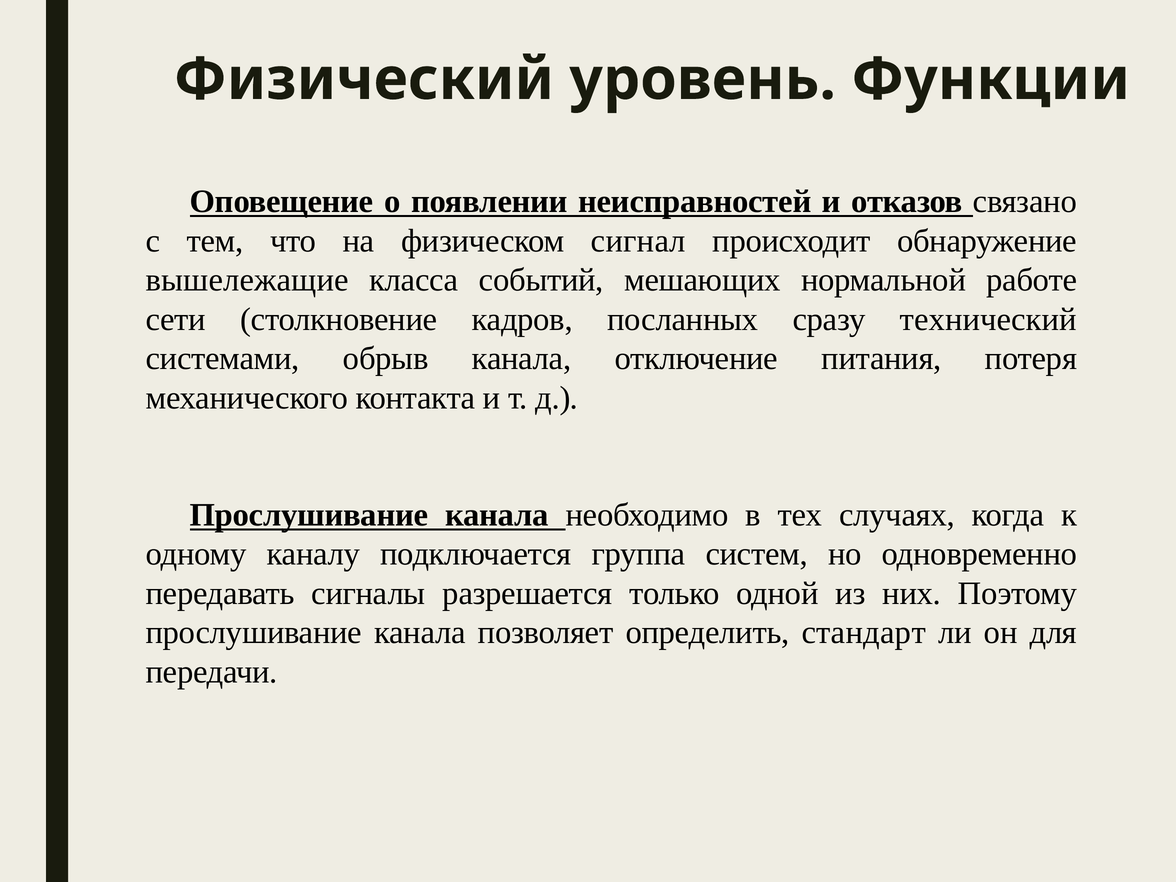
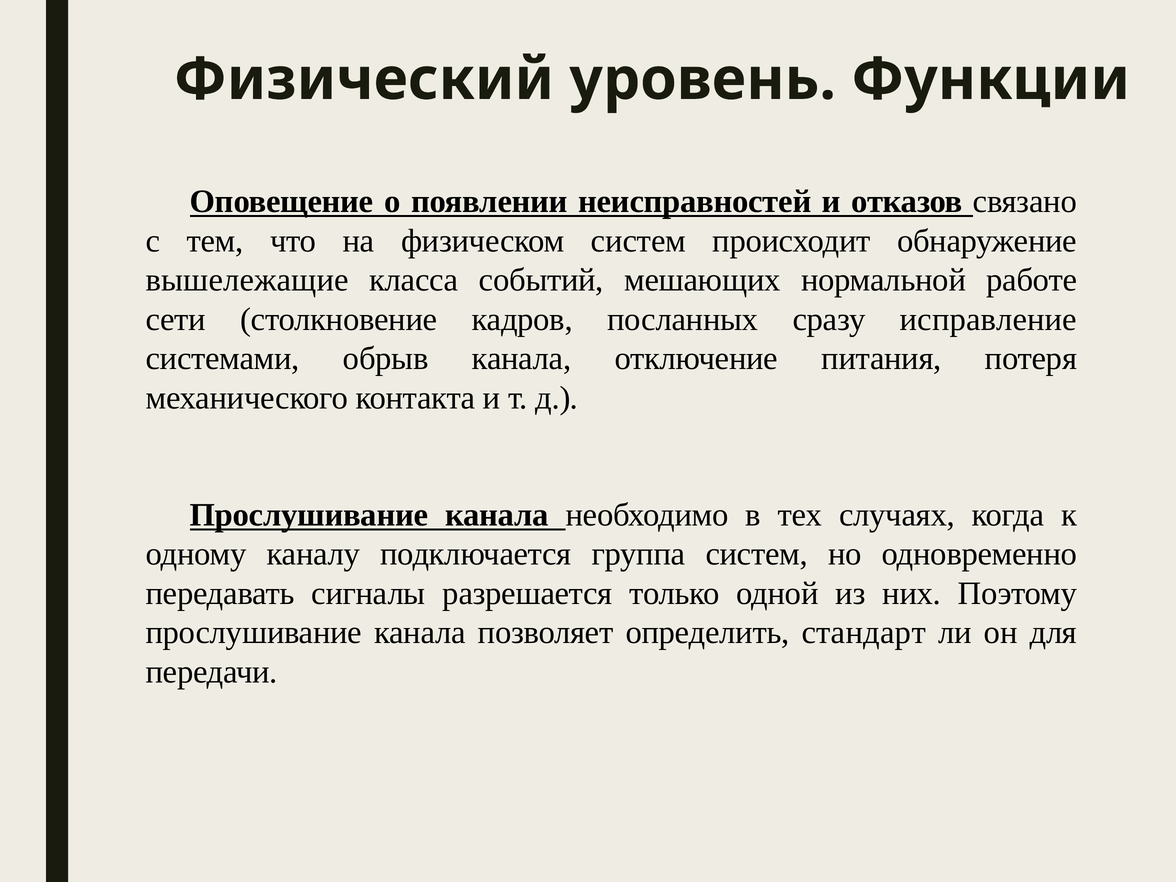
физическом сигнал: сигнал -> систем
технический: технический -> исправление
